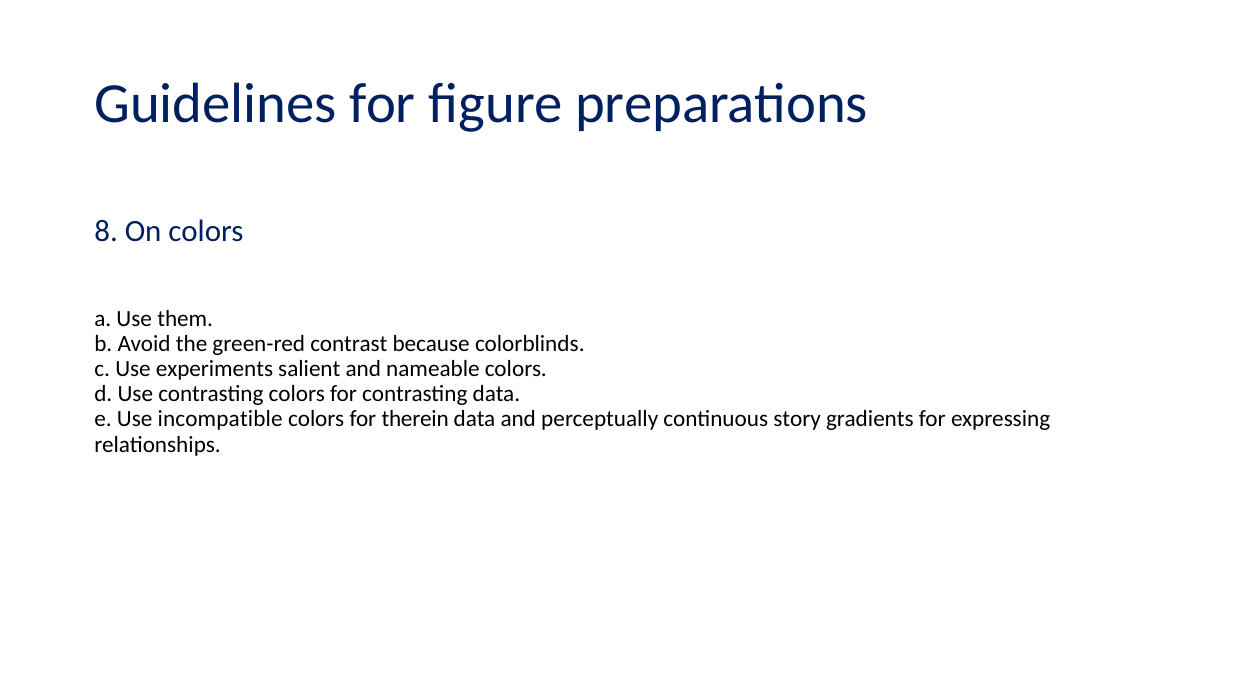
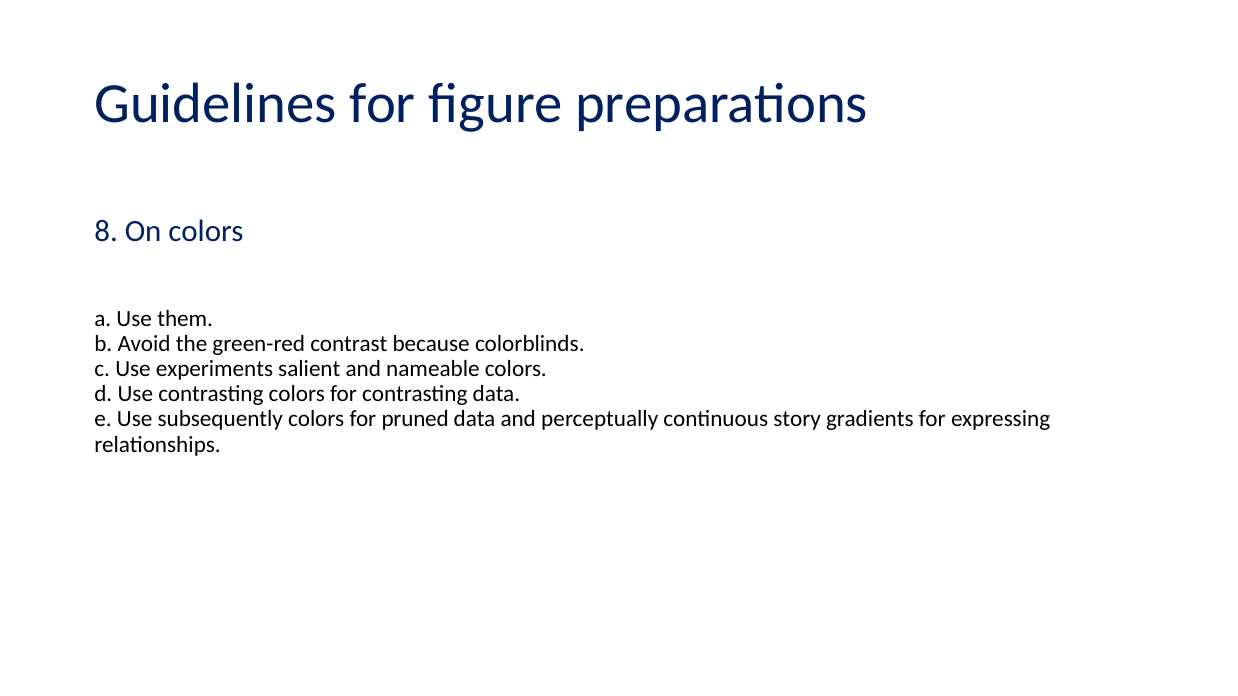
incompatible: incompatible -> subsequently
therein: therein -> pruned
